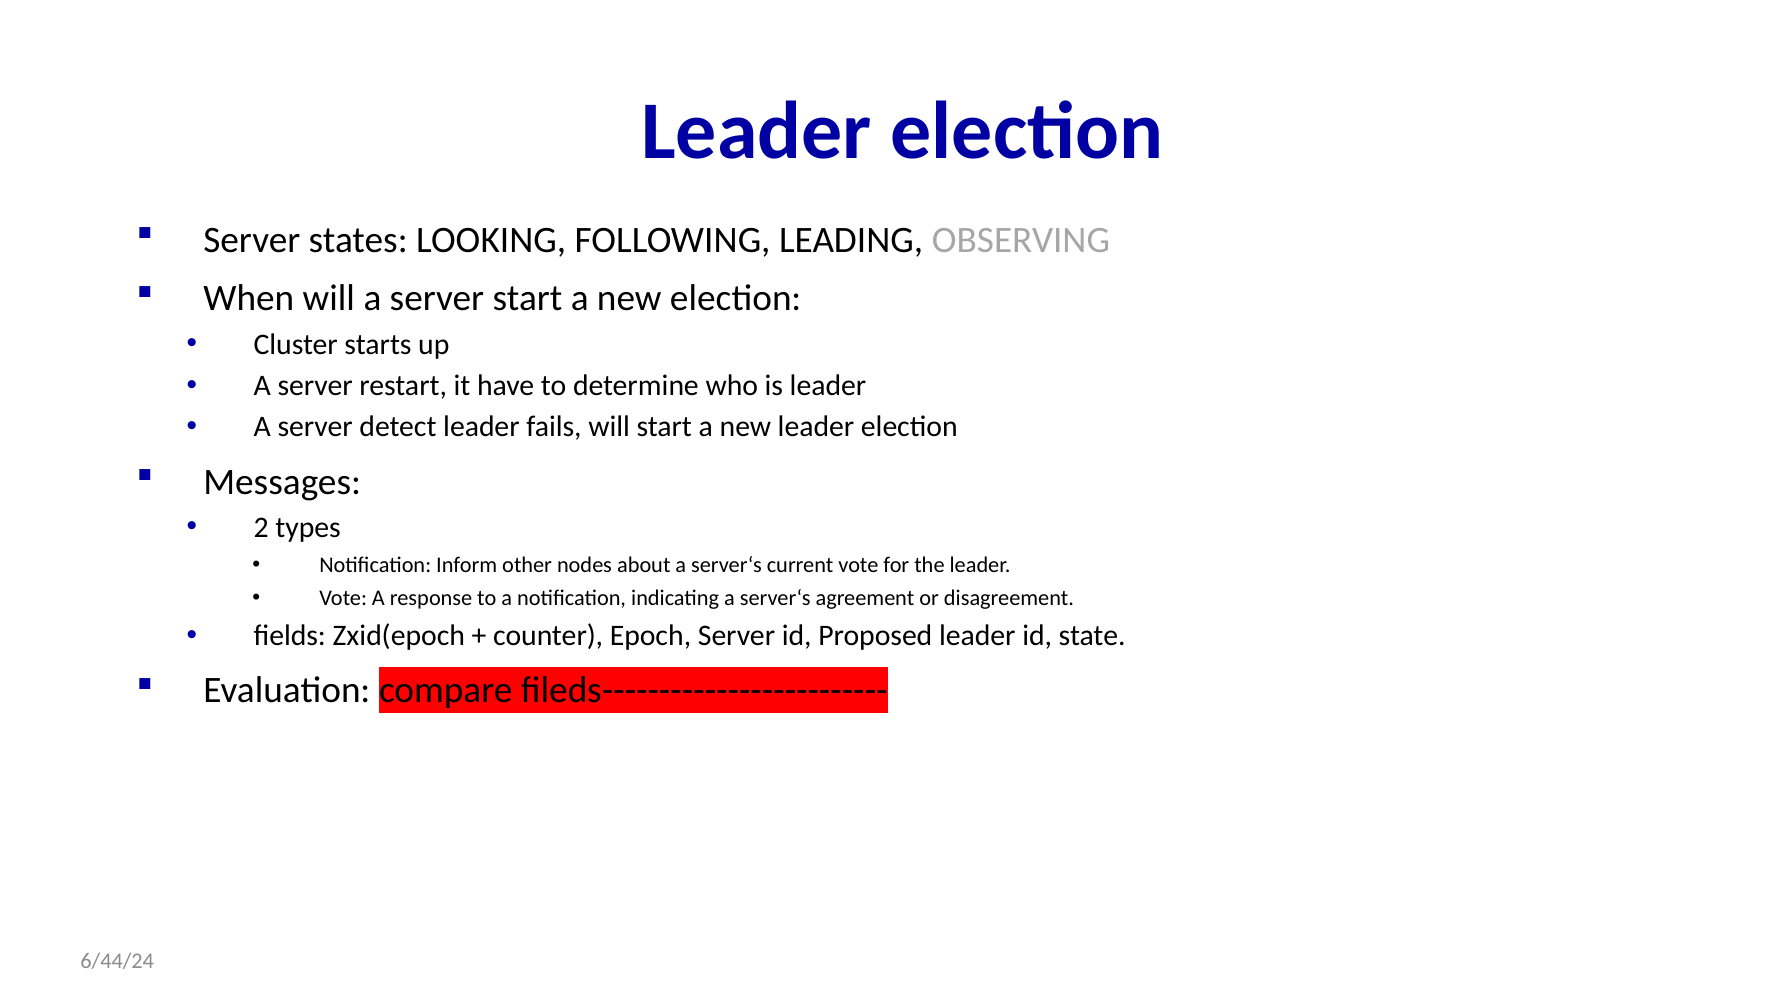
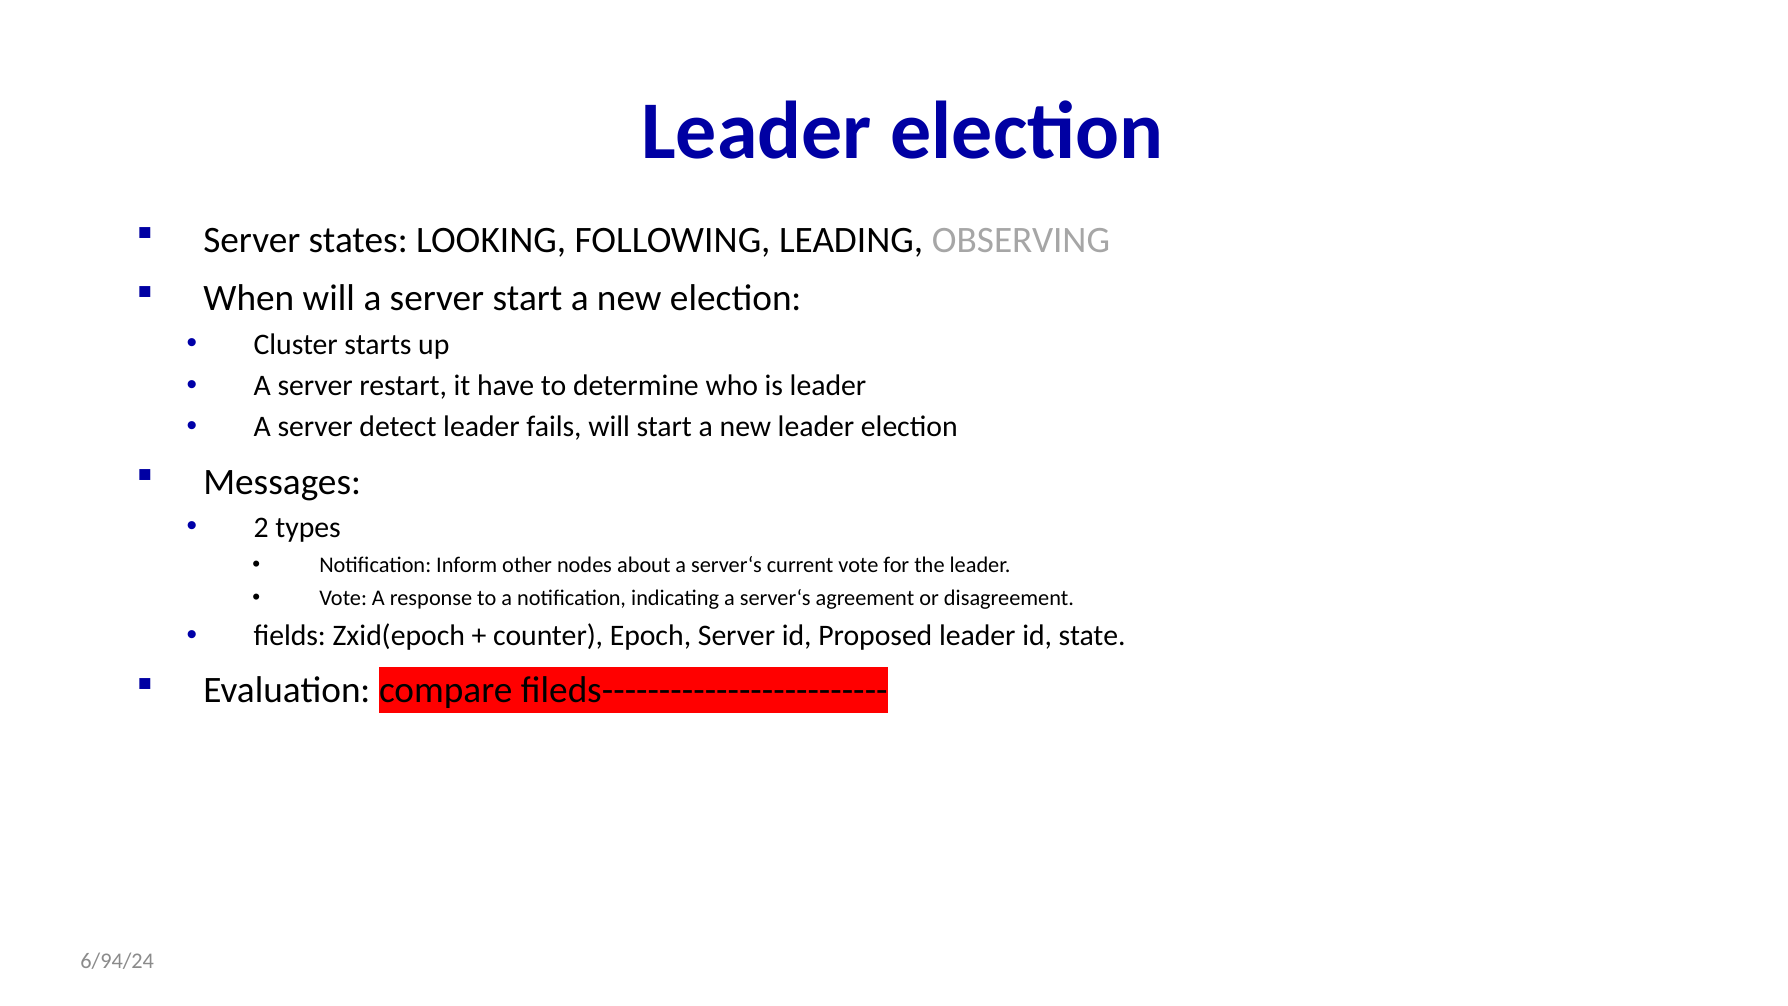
6/44/24: 6/44/24 -> 6/94/24
